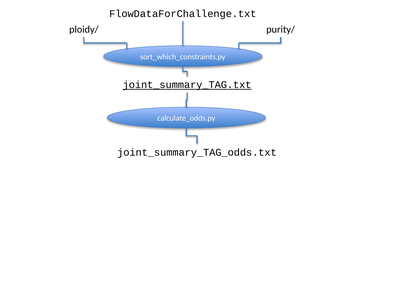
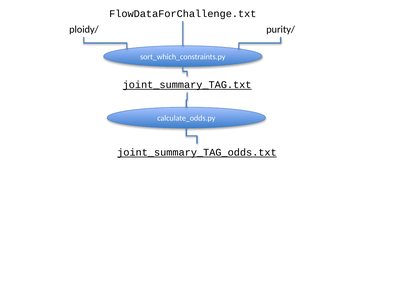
joint_summary_TAG_odds.txt underline: none -> present
